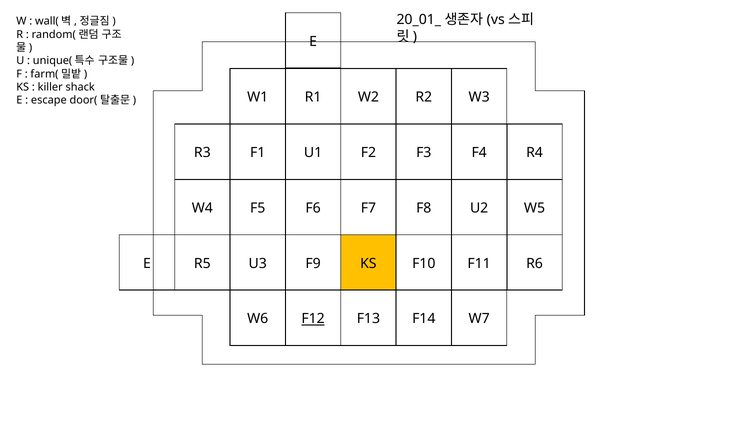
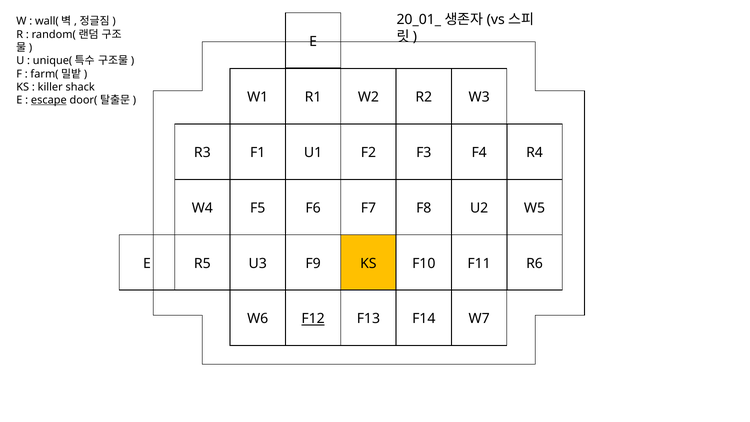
escape underline: none -> present
